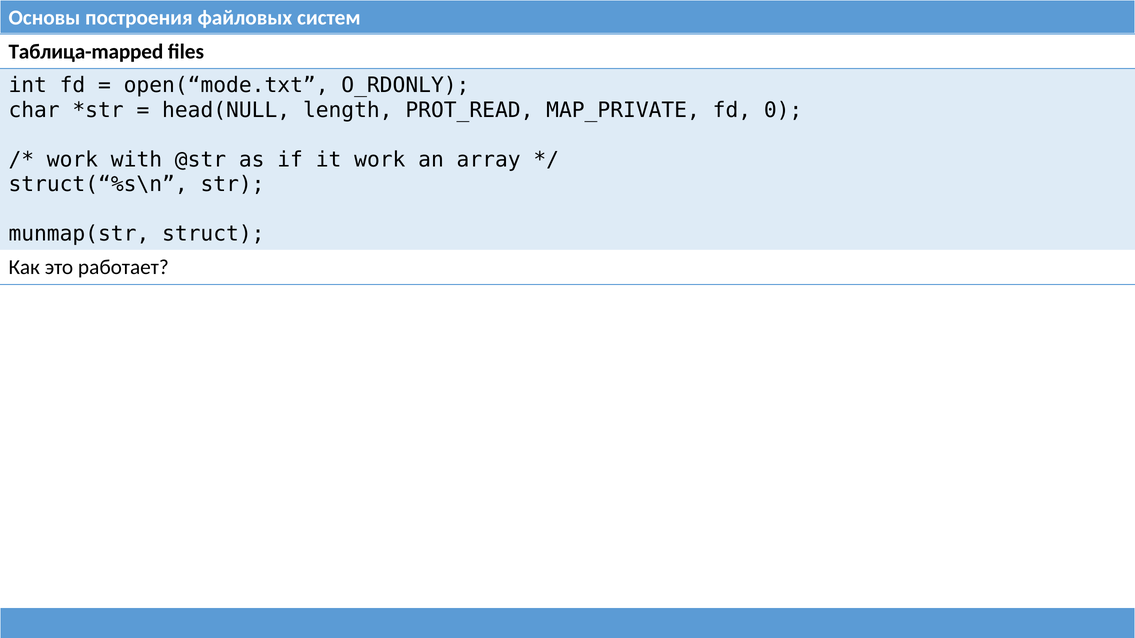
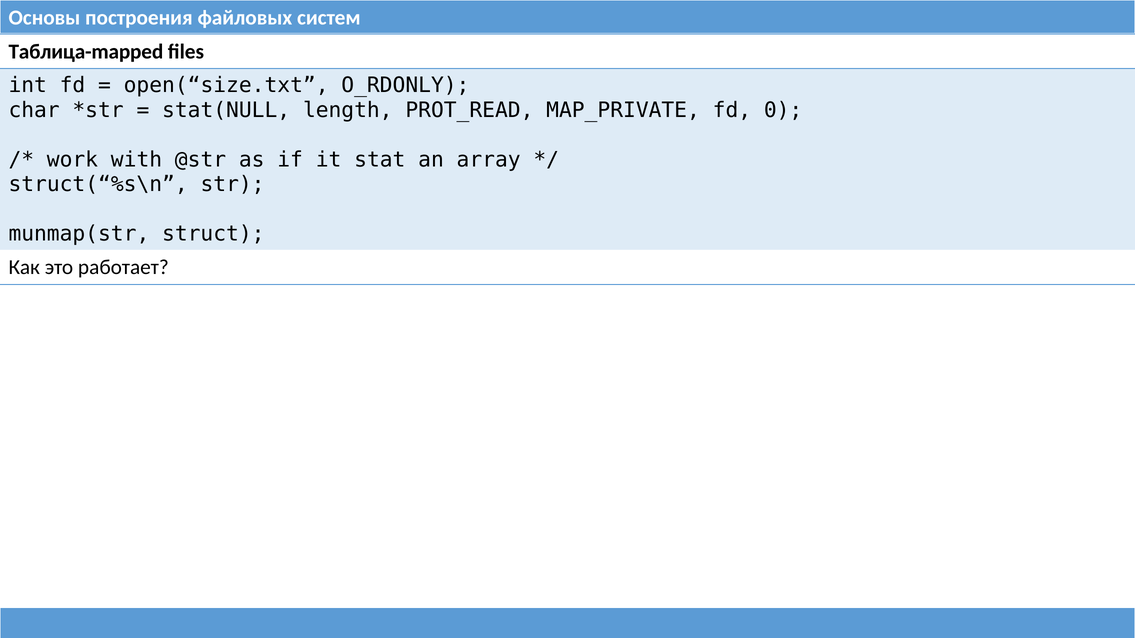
open(“mode.txt: open(“mode.txt -> open(“size.txt
head(NULL: head(NULL -> stat(NULL
it work: work -> stat
